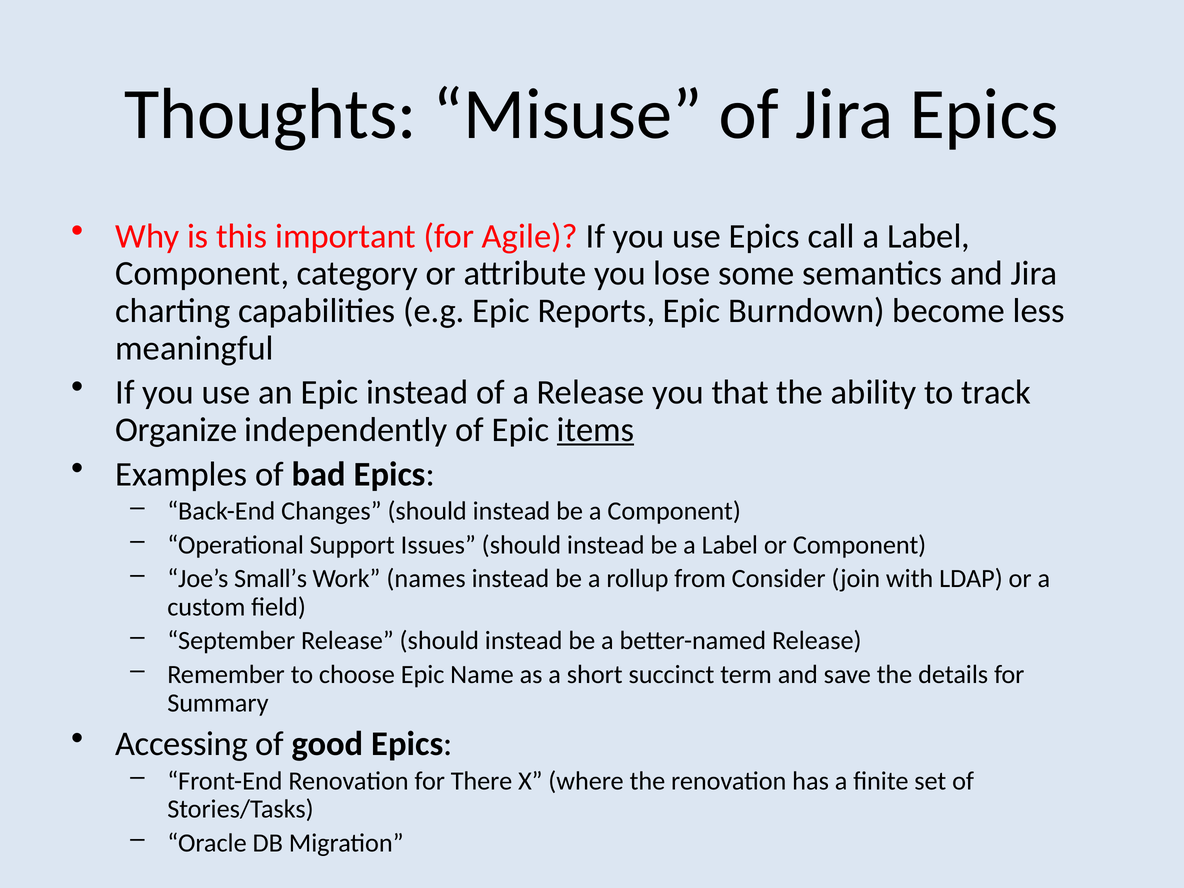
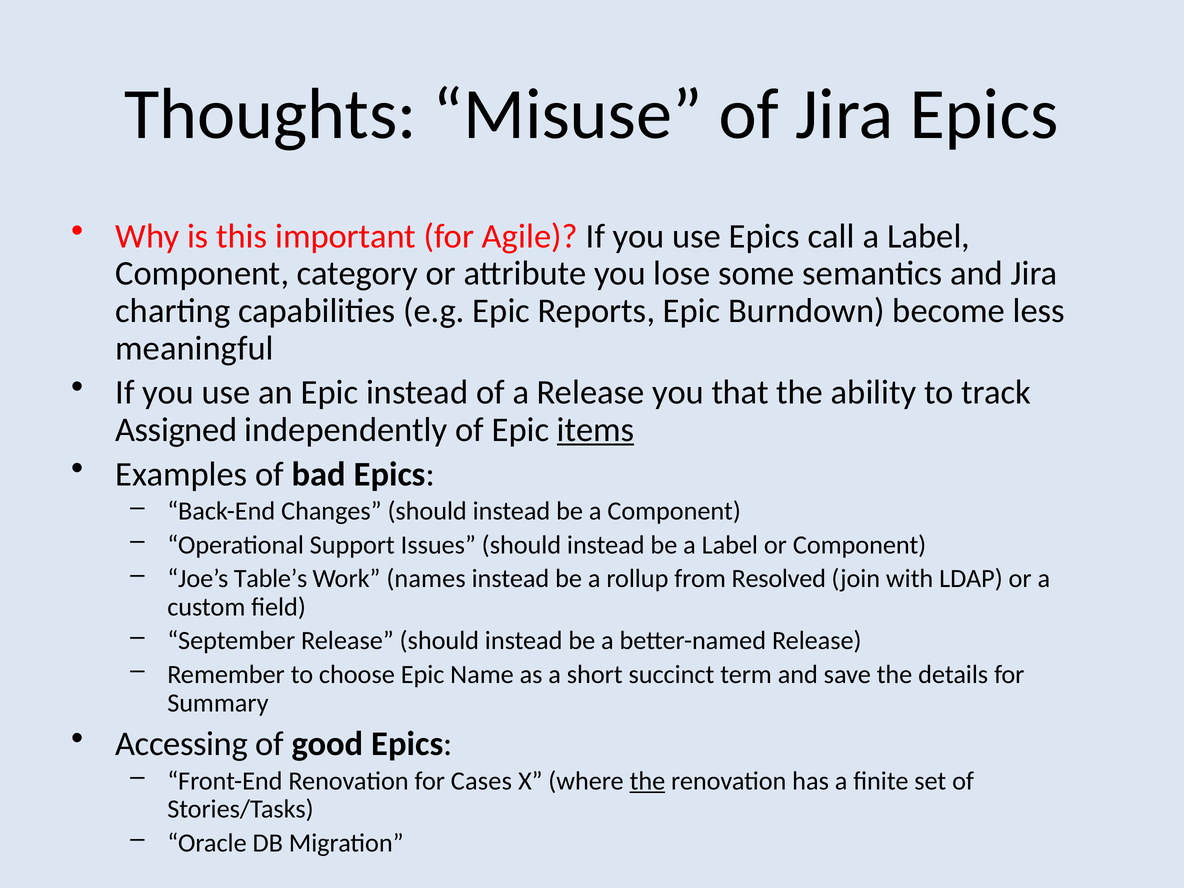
Organize: Organize -> Assigned
Small’s: Small’s -> Table’s
Consider: Consider -> Resolved
There: There -> Cases
the at (647, 781) underline: none -> present
